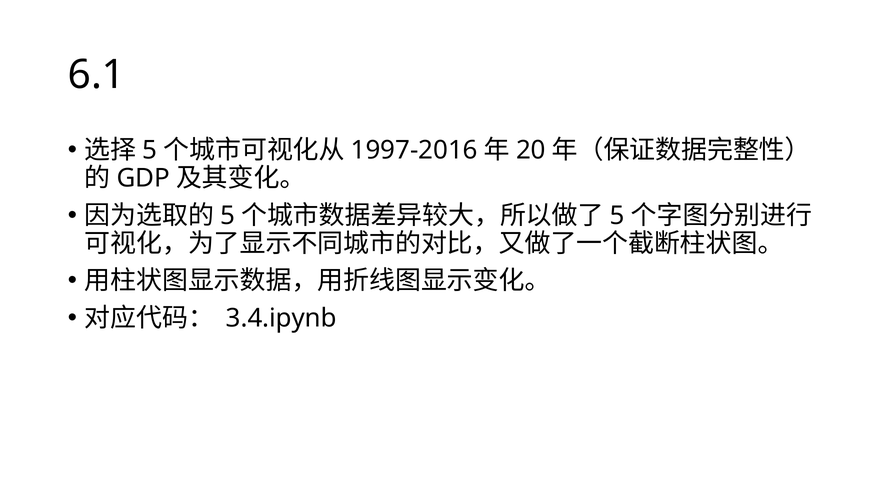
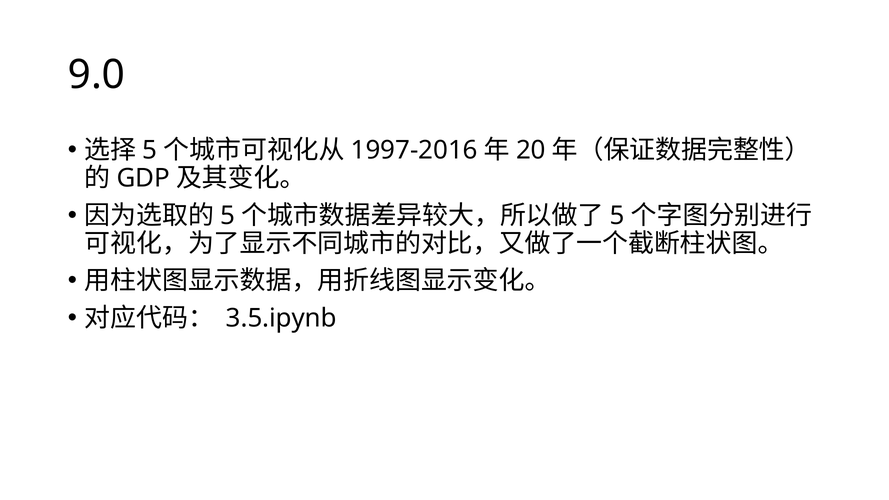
6.1: 6.1 -> 9.0
3.4.ipynb: 3.4.ipynb -> 3.5.ipynb
